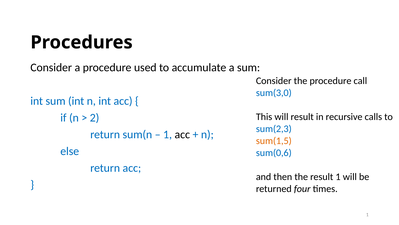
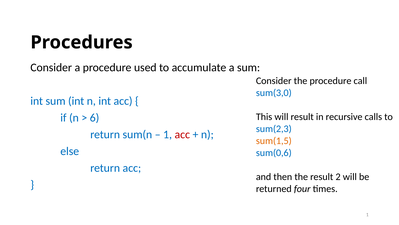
2: 2 -> 6
acc at (182, 134) colour: black -> red
result 1: 1 -> 2
